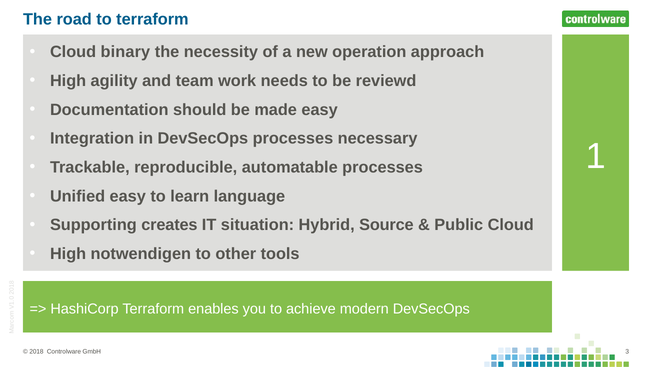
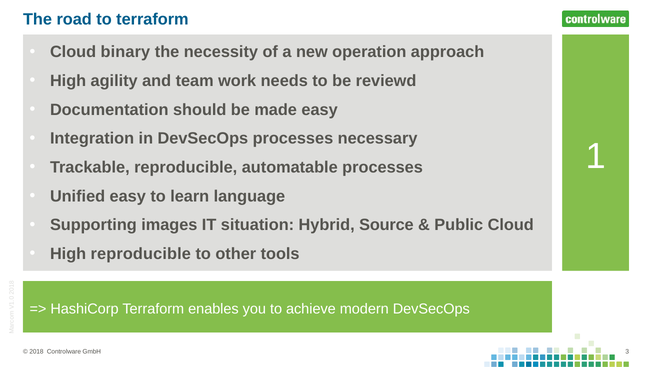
creates: creates -> images
High notwendigen: notwendigen -> reproducible
